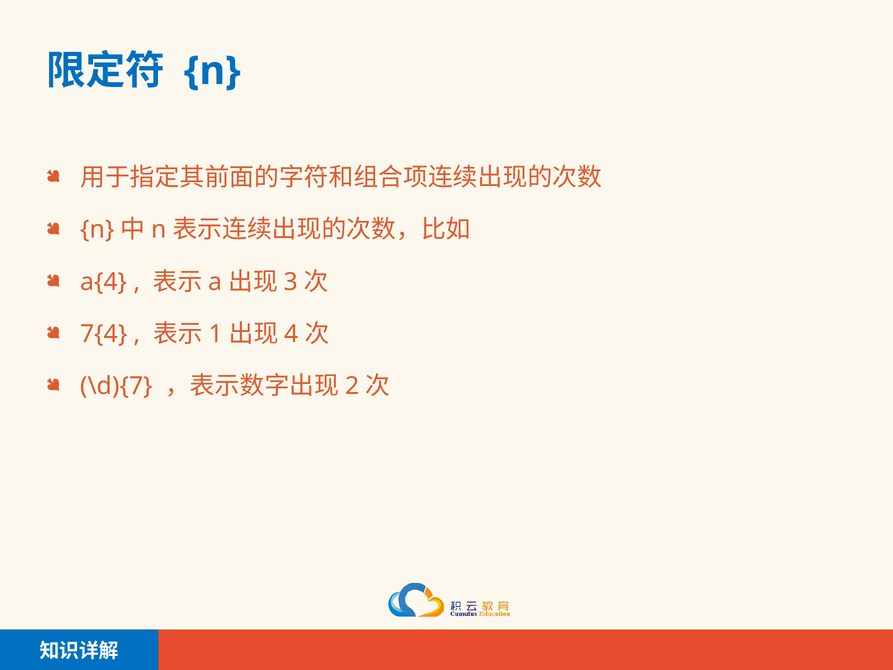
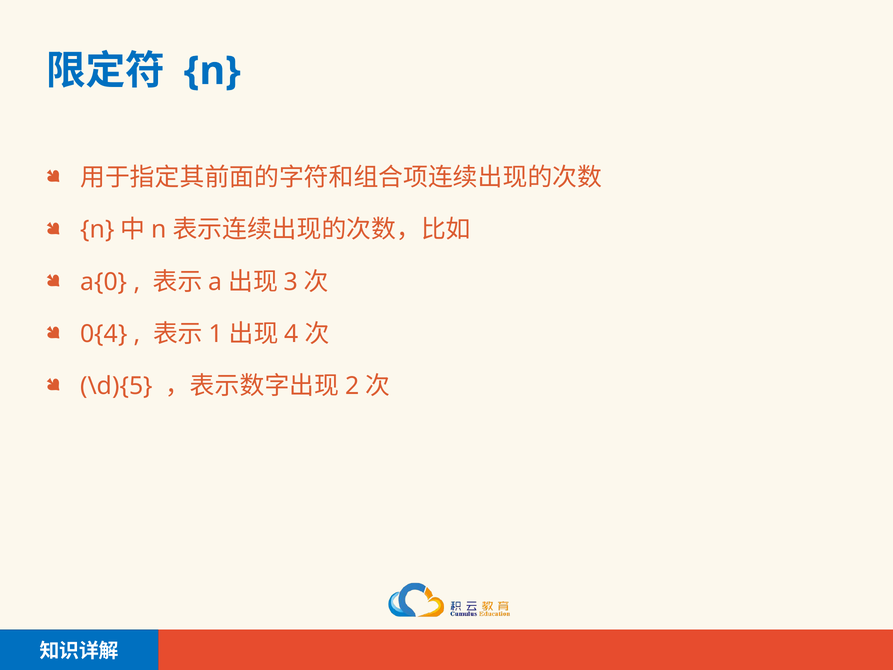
a{4: a{4 -> a{0
7{4: 7{4 -> 0{4
\d){7: \d){7 -> \d){5
